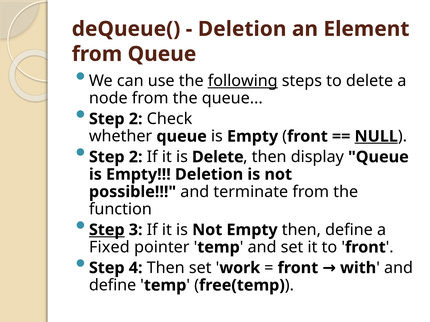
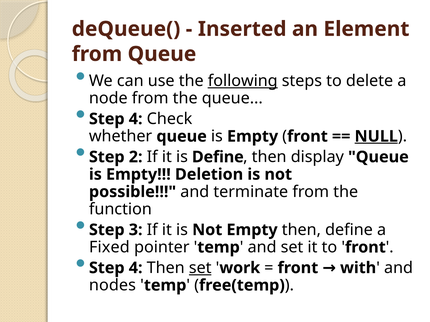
Deletion at (242, 29): Deletion -> Inserted
2 at (136, 119): 2 -> 4
is Delete: Delete -> Define
Step at (107, 230) underline: present -> none
set at (200, 268) underline: none -> present
define at (113, 286): define -> nodes
